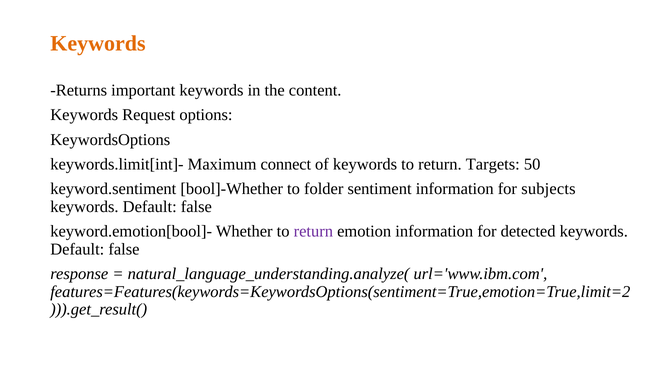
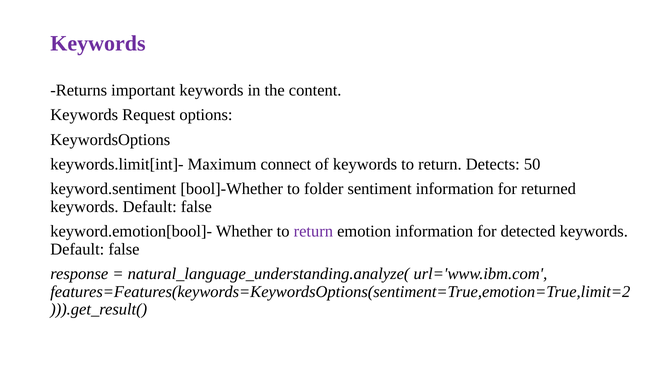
Keywords at (98, 43) colour: orange -> purple
Targets: Targets -> Detects
subjects: subjects -> returned
